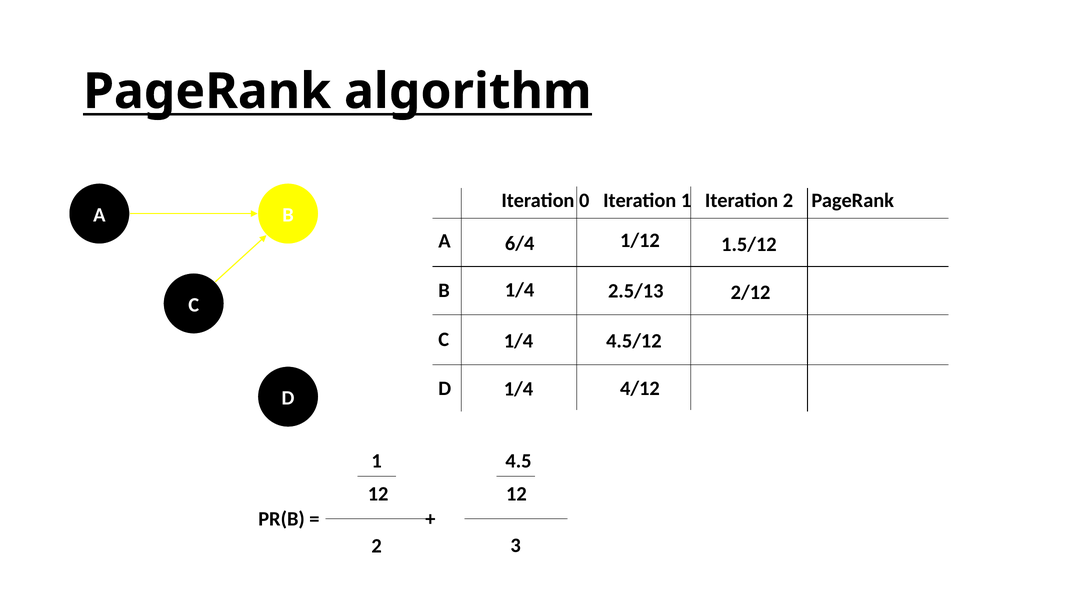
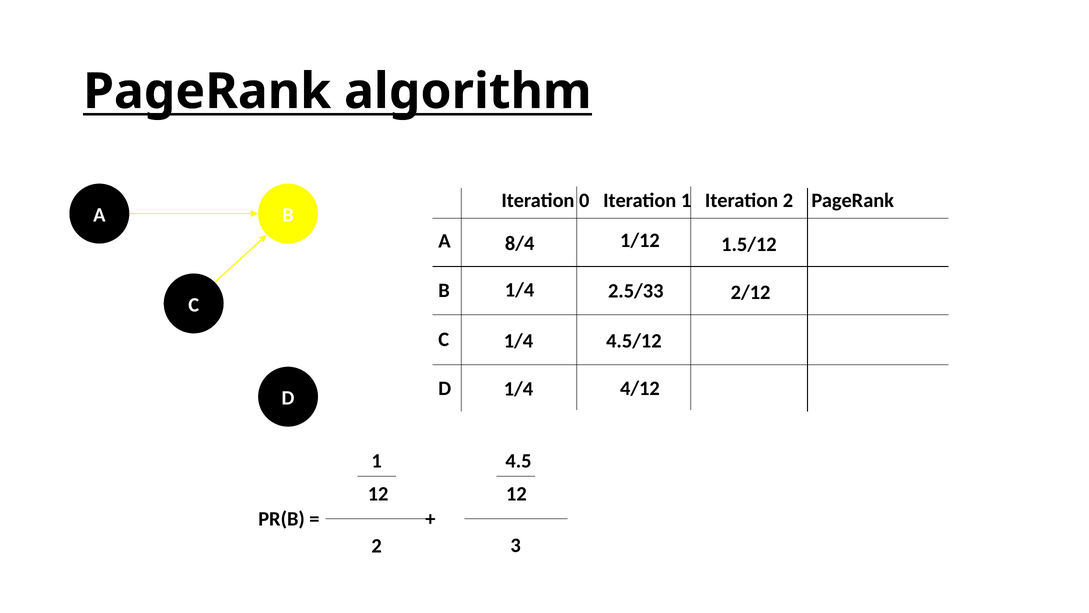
6/4: 6/4 -> 8/4
2.5/13: 2.5/13 -> 2.5/33
